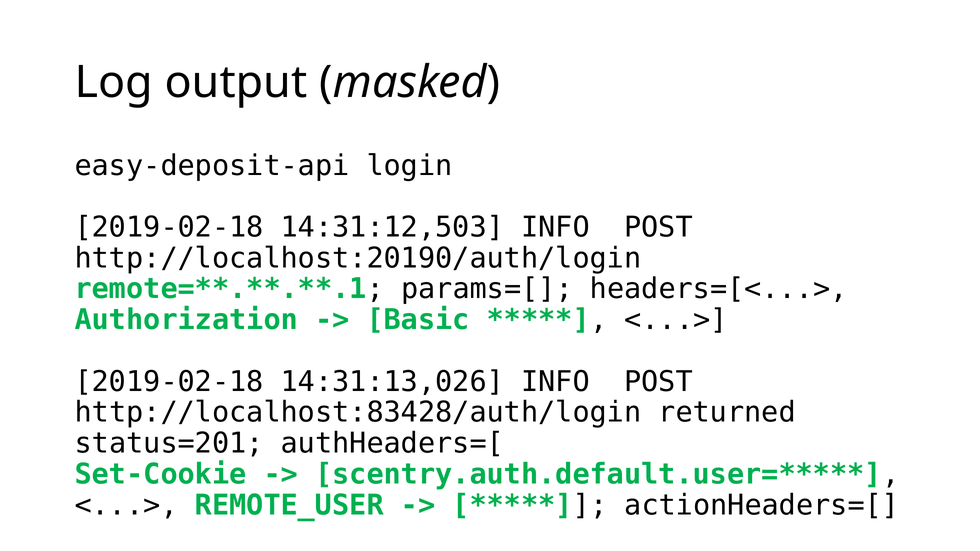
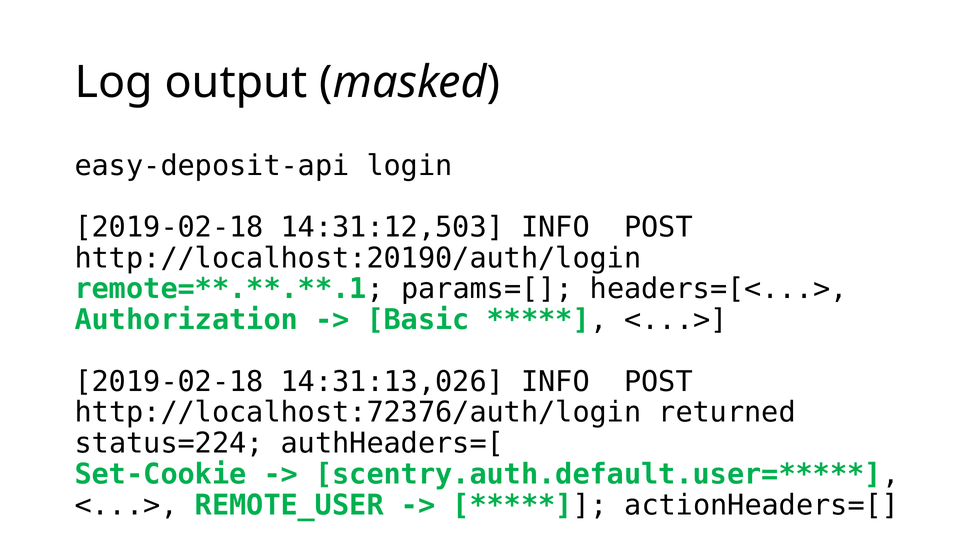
http://localhost:83428/auth/login: http://localhost:83428/auth/login -> http://localhost:72376/auth/login
status=201: status=201 -> status=224
